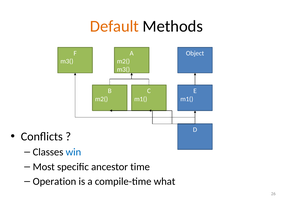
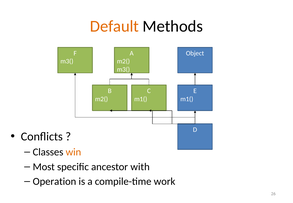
win colour: blue -> orange
time: time -> with
what: what -> work
